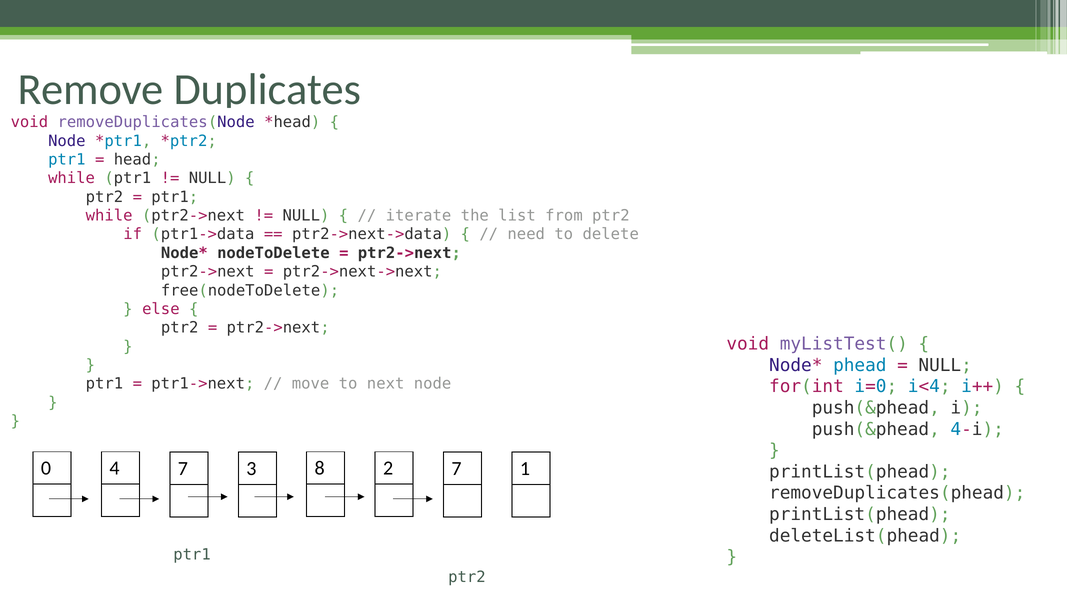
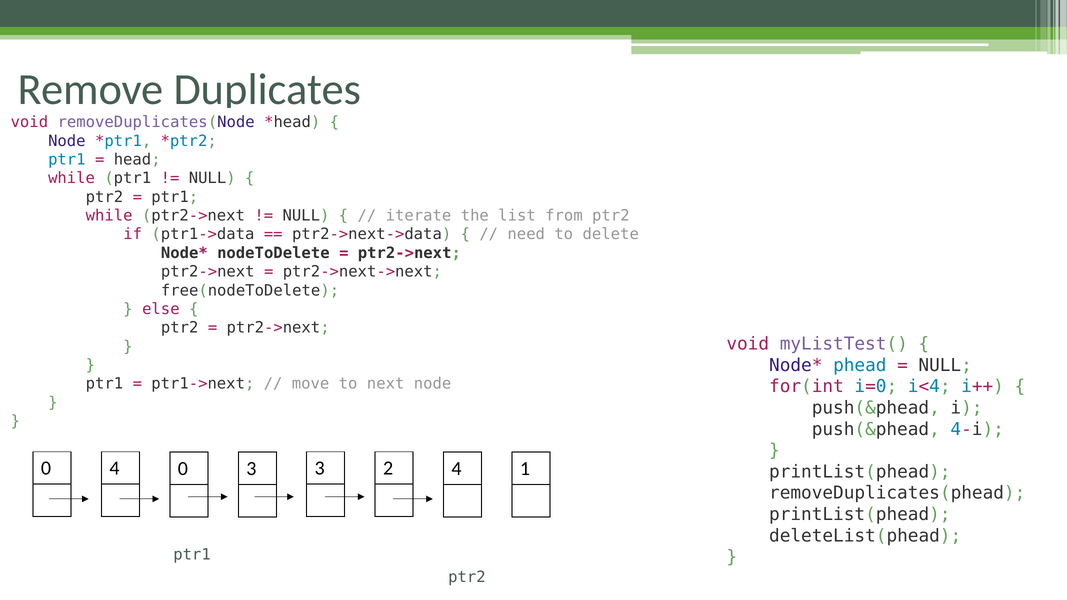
4 7: 7 -> 0
3 8: 8 -> 3
2 7: 7 -> 4
